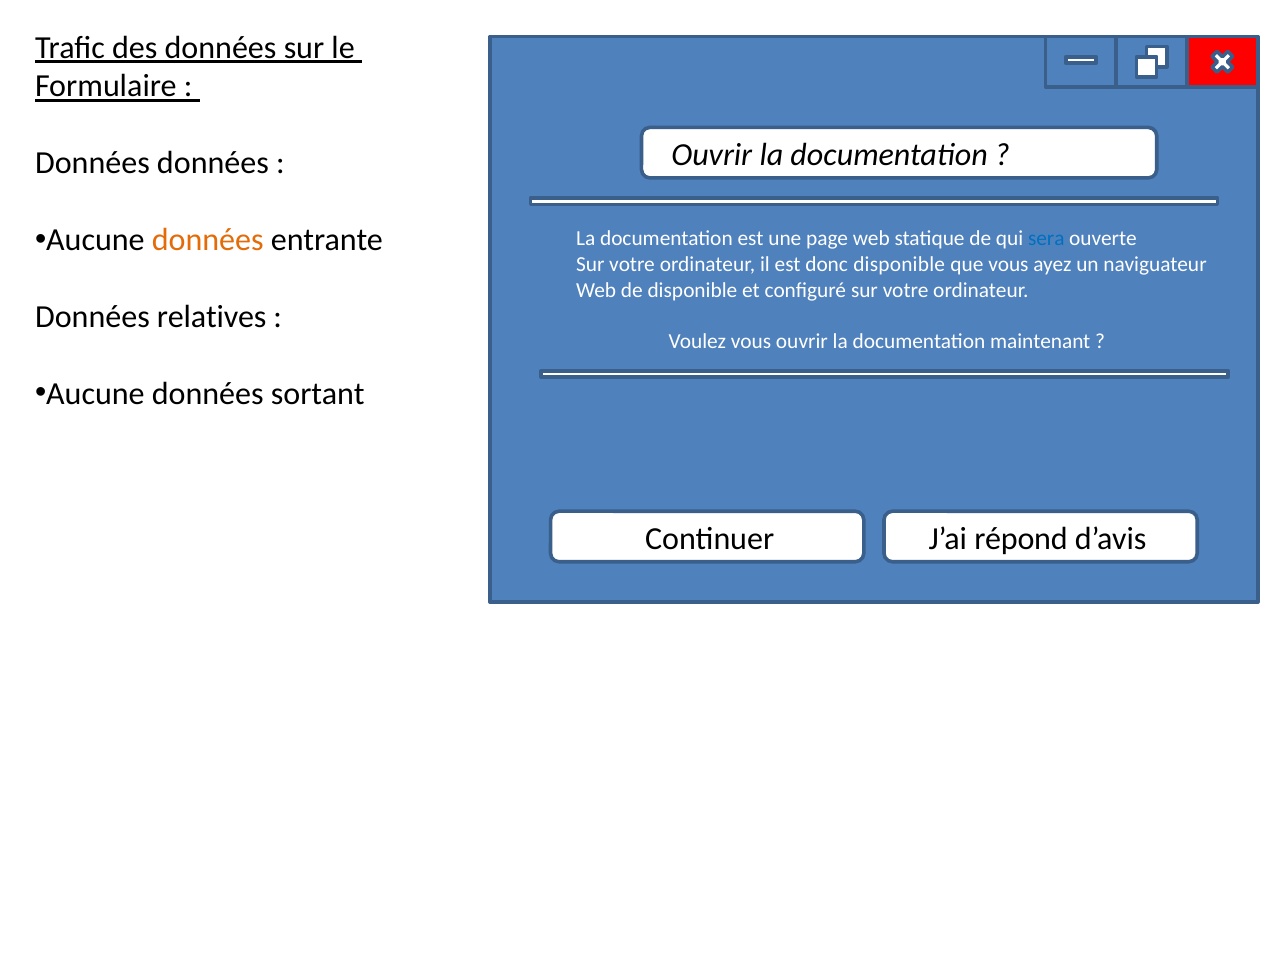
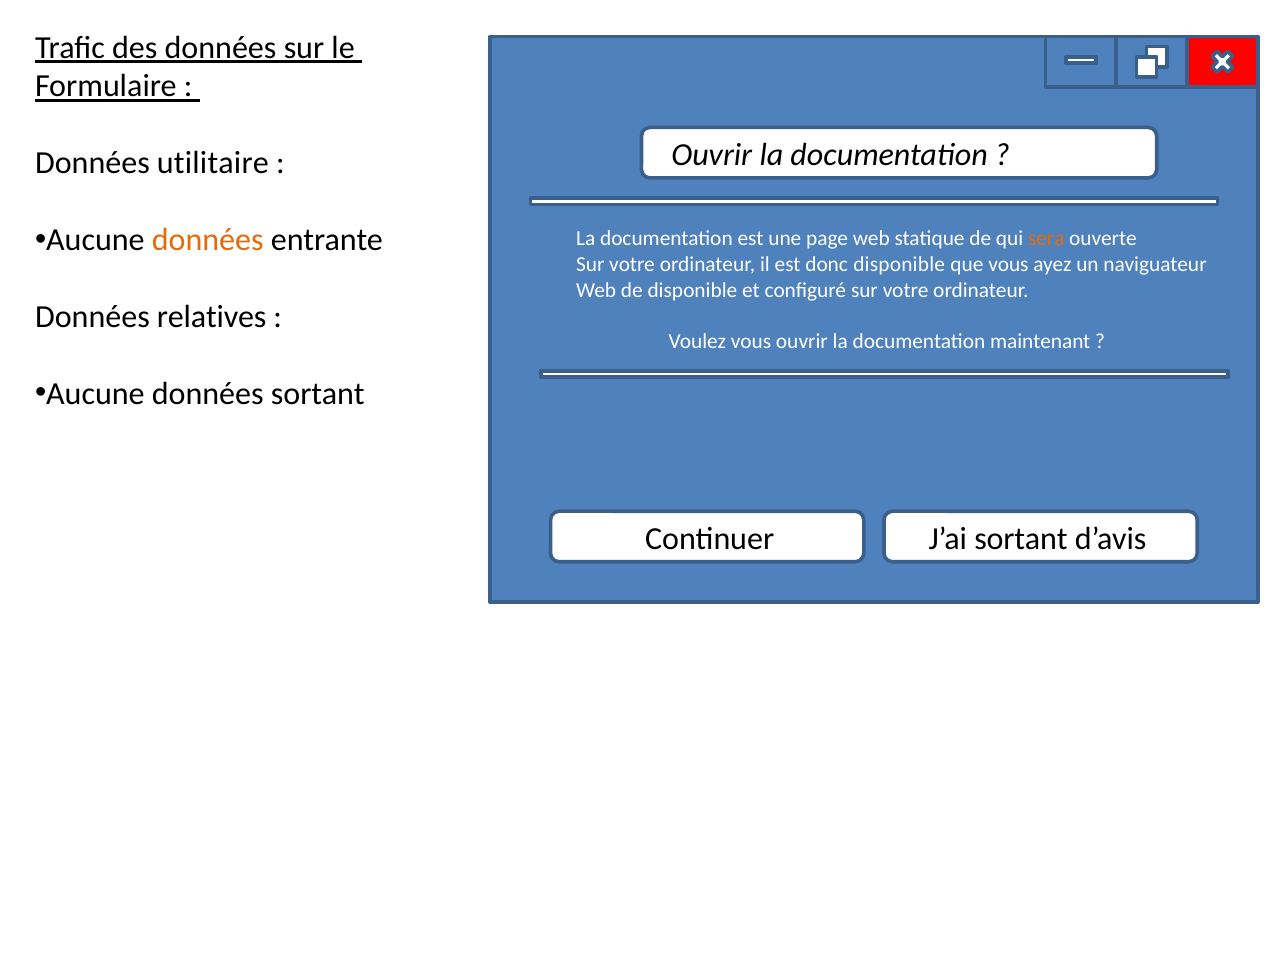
Données données: données -> utilitaire
sera colour: blue -> orange
J’ai répond: répond -> sortant
